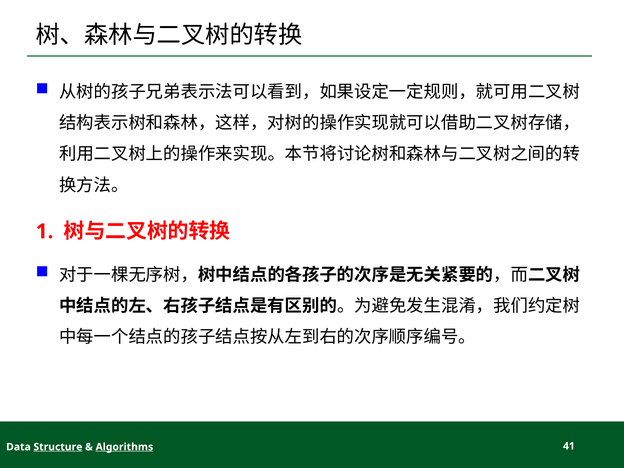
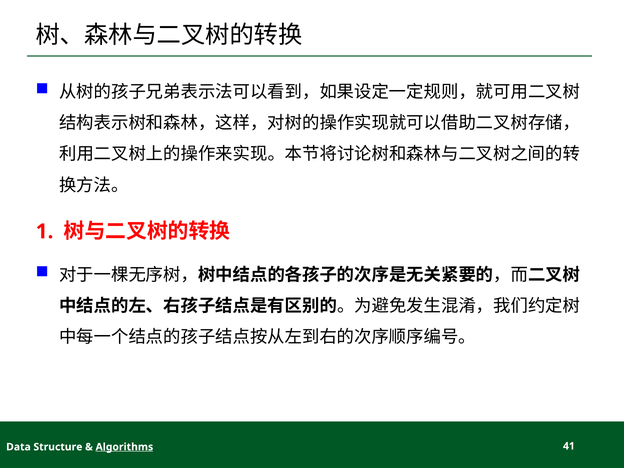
Structure underline: present -> none
